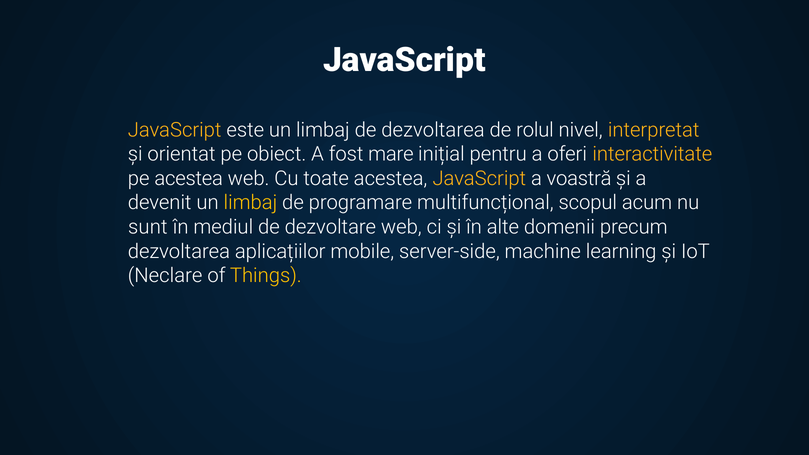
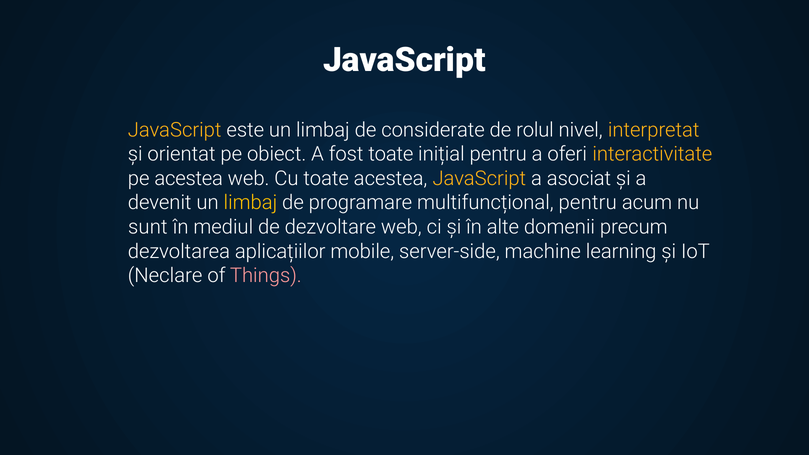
de dezvoltarea: dezvoltarea -> considerate
fost mare: mare -> toate
voastră: voastră -> asociat
multifuncțional scopul: scopul -> pentru
Things colour: yellow -> pink
